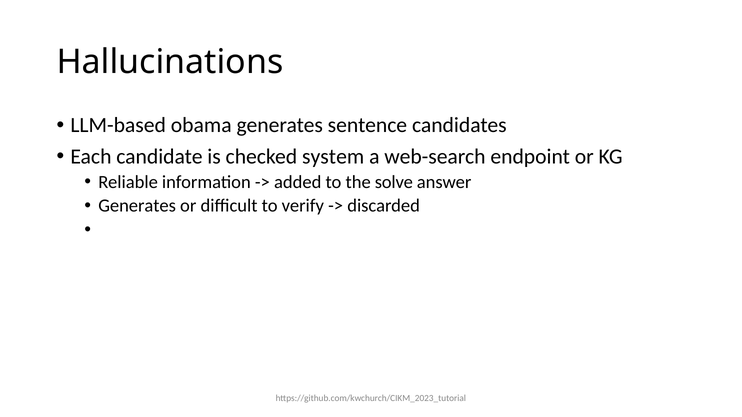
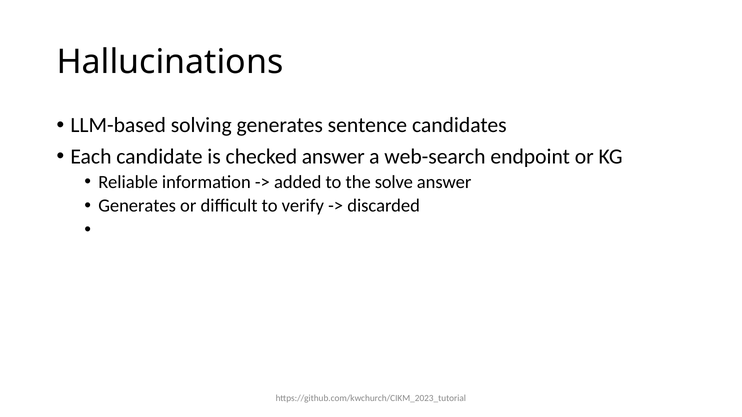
obama: obama -> solving
checked system: system -> answer
